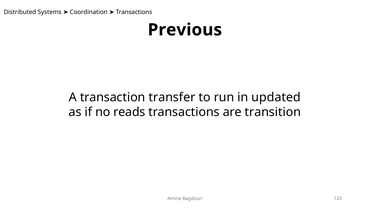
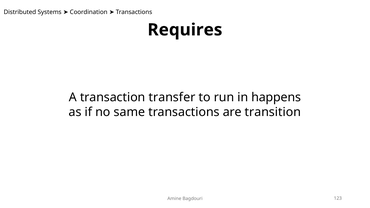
Previous: Previous -> Requires
updated: updated -> happens
reads: reads -> same
